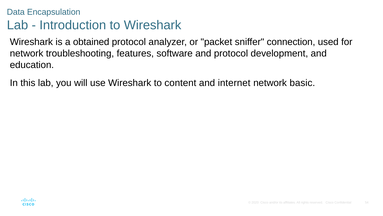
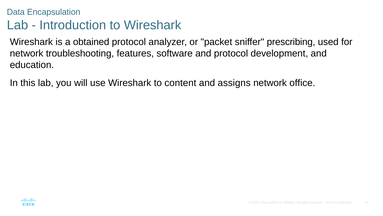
connection: connection -> prescribing
internet: internet -> assigns
basic: basic -> office
